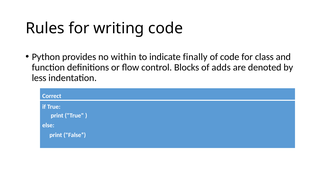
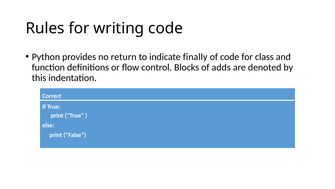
within: within -> return
less: less -> this
